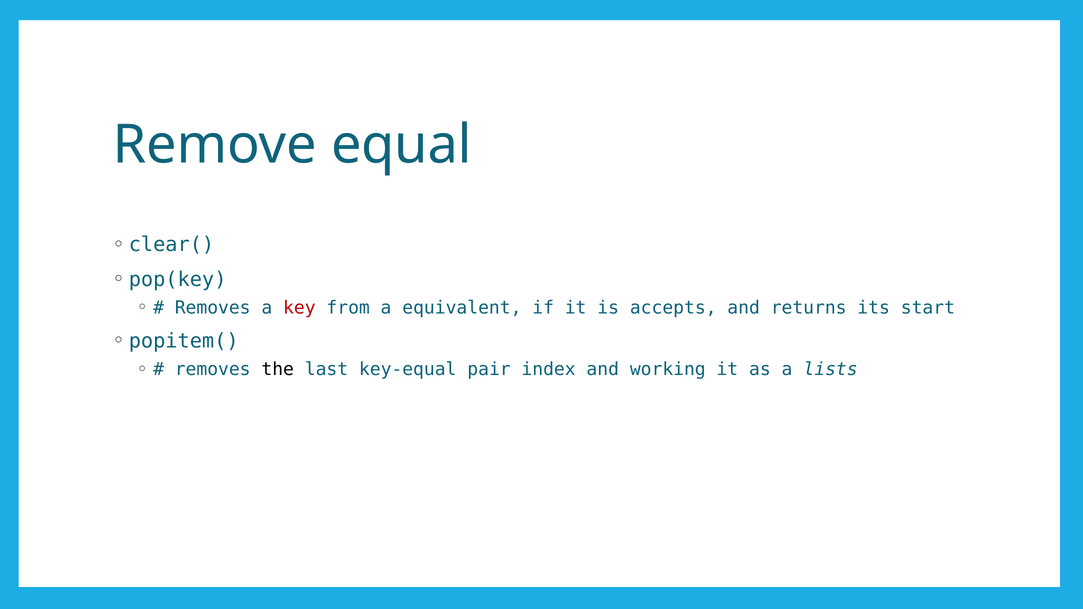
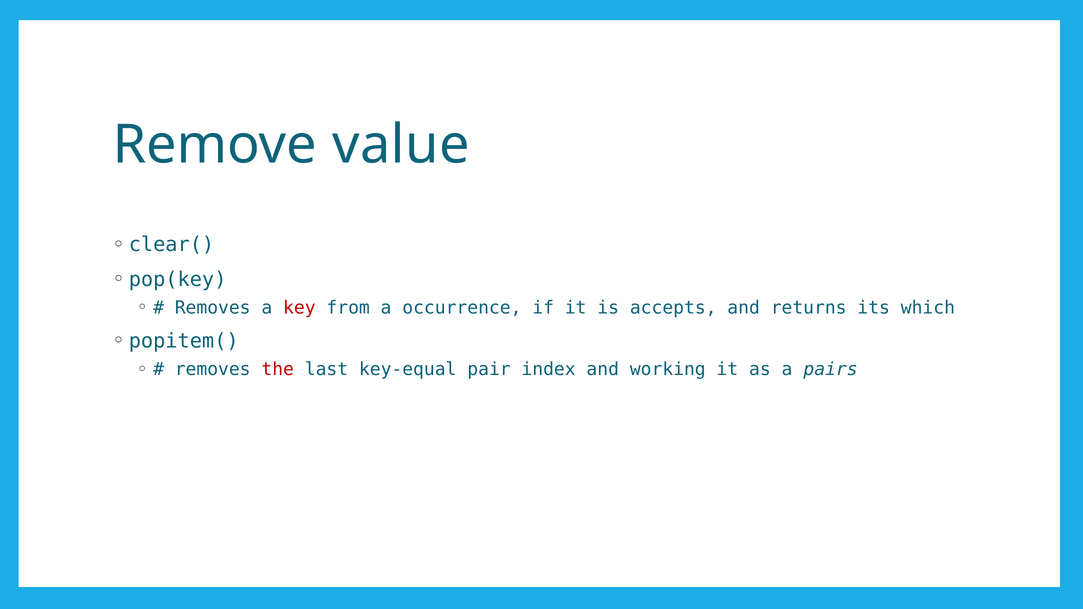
equal: equal -> value
equivalent: equivalent -> occurrence
start: start -> which
the colour: black -> red
lists: lists -> pairs
